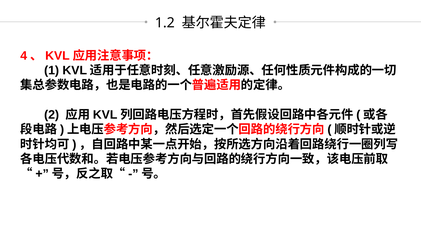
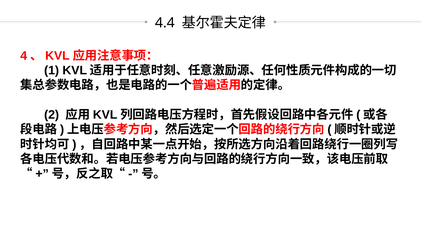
1.2: 1.2 -> 4.4
